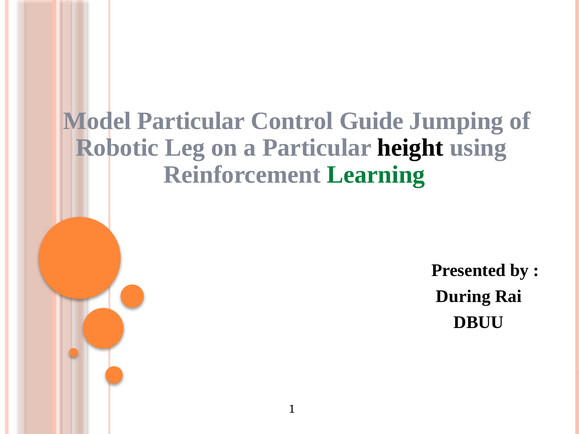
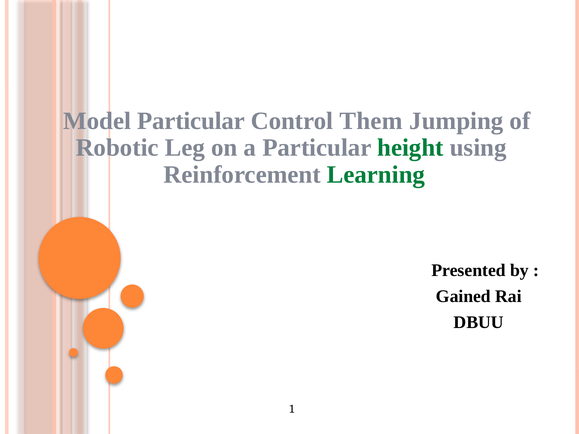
Guide: Guide -> Them
height colour: black -> green
During: During -> Gained
